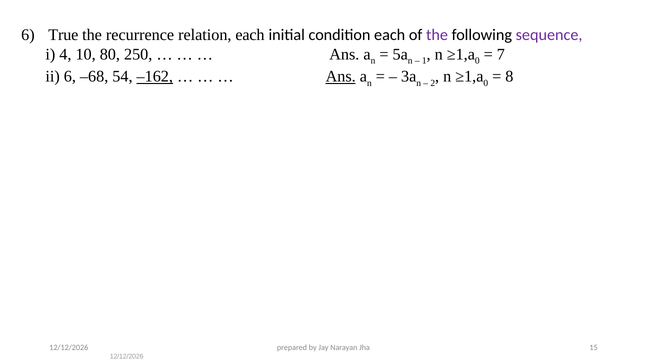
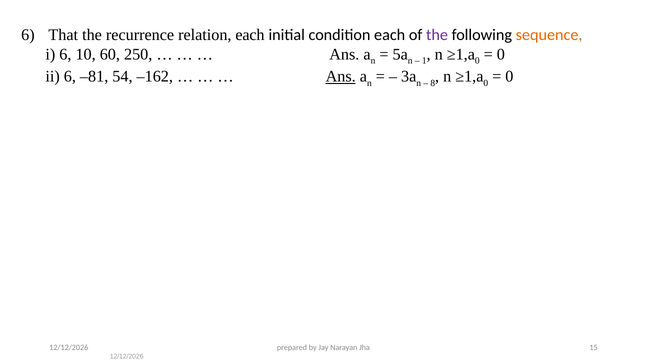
True: True -> That
sequence colour: purple -> orange
i 4: 4 -> 6
80: 80 -> 60
7 at (501, 55): 7 -> 0
–68: –68 -> –81
–162 underline: present -> none
2: 2 -> 8
8 at (509, 77): 8 -> 0
